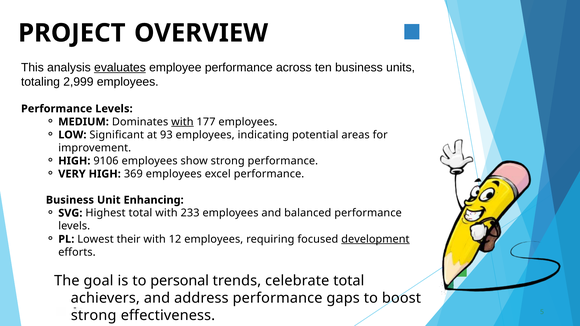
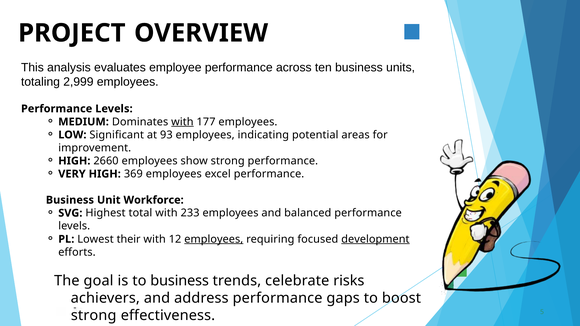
evaluates underline: present -> none
9106: 9106 -> 2660
Enhancing: Enhancing -> Workforce
employees at (214, 239) underline: none -> present
to personal: personal -> business
celebrate total: total -> risks
